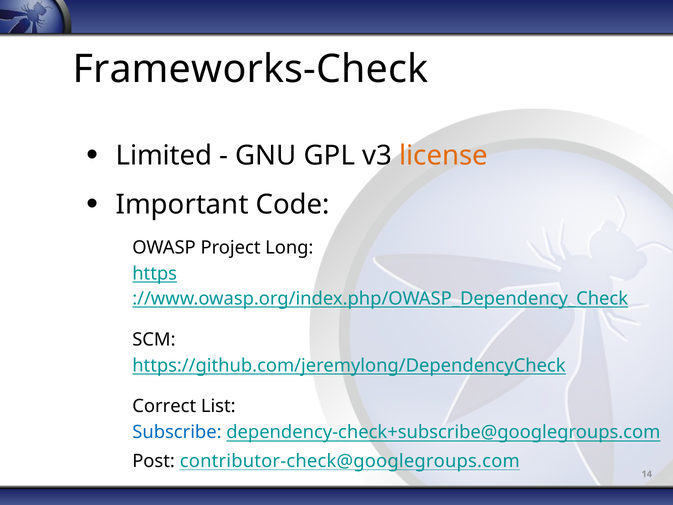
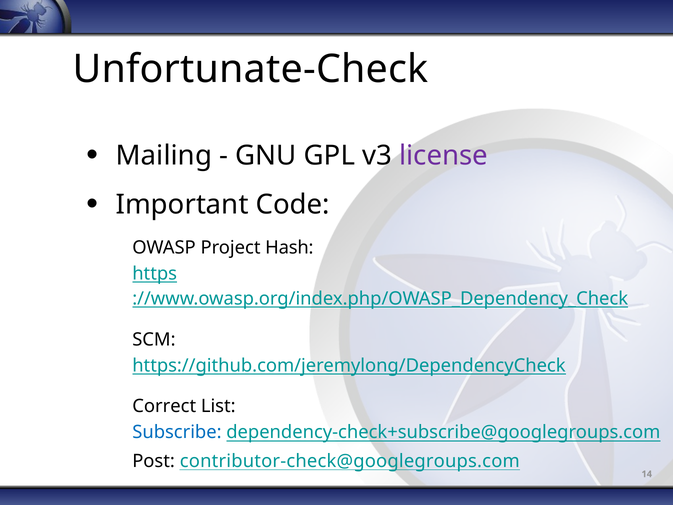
Frameworks-Check: Frameworks-Check -> Unfortunate-Check
Limited: Limited -> Mailing
license colour: orange -> purple
Long: Long -> Hash
